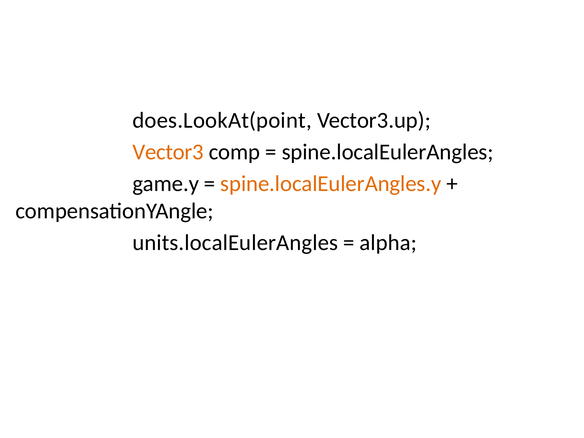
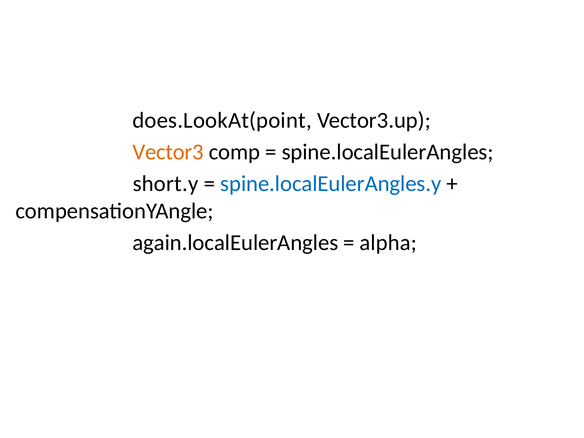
game.y: game.y -> short.y
spine.localEulerAngles.y colour: orange -> blue
units.localEulerAngles: units.localEulerAngles -> again.localEulerAngles
